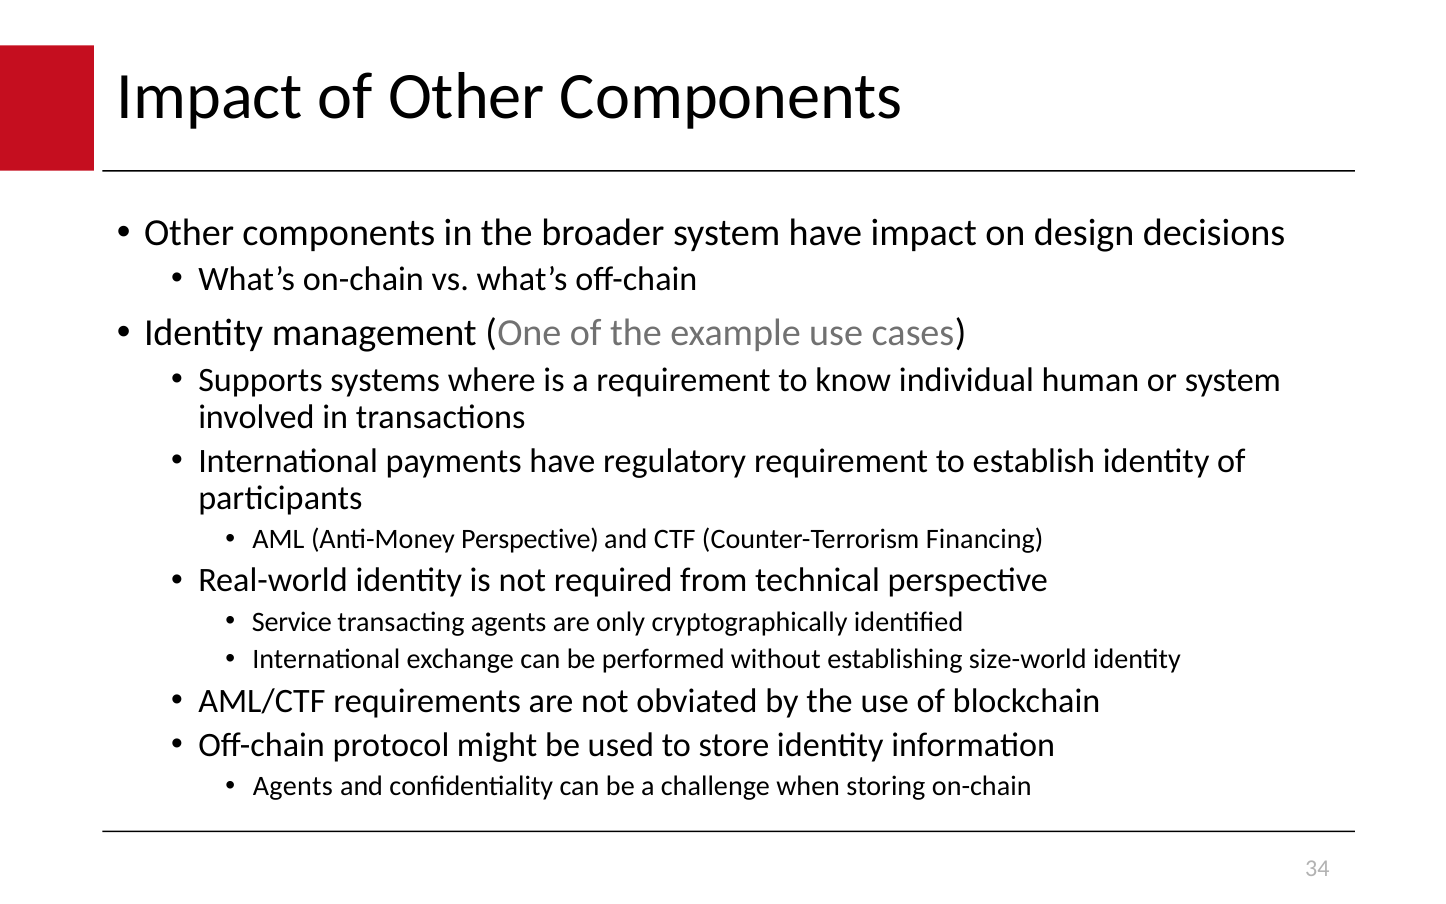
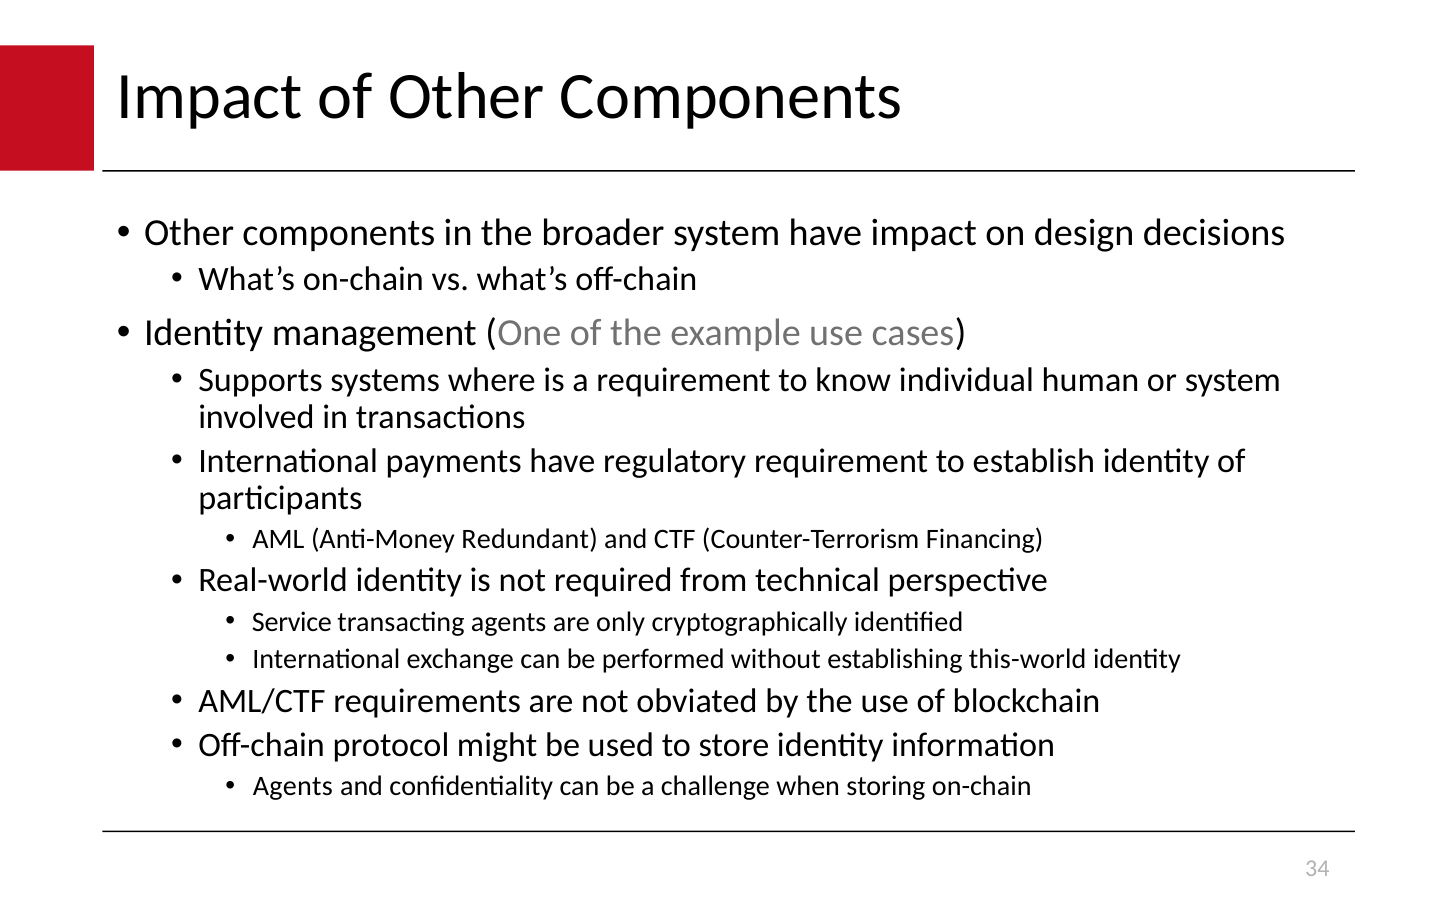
Anti-Money Perspective: Perspective -> Redundant
size-world: size-world -> this-world
